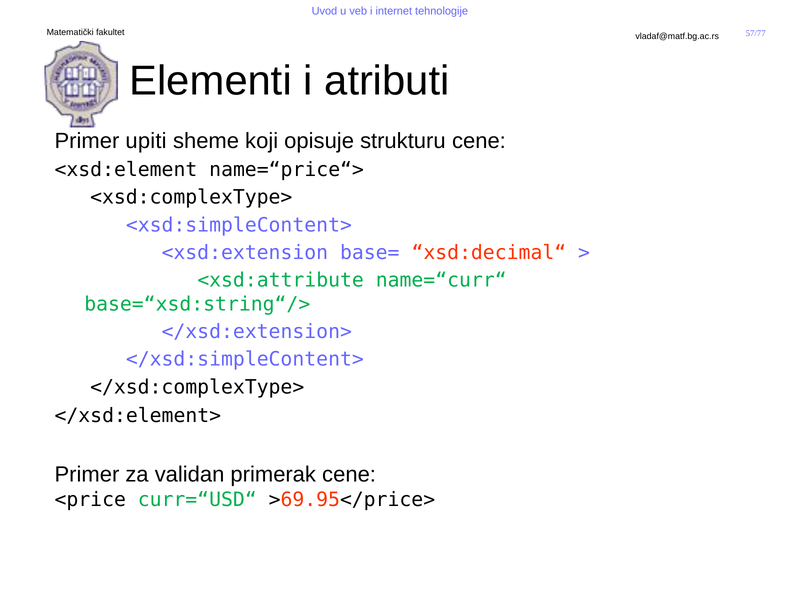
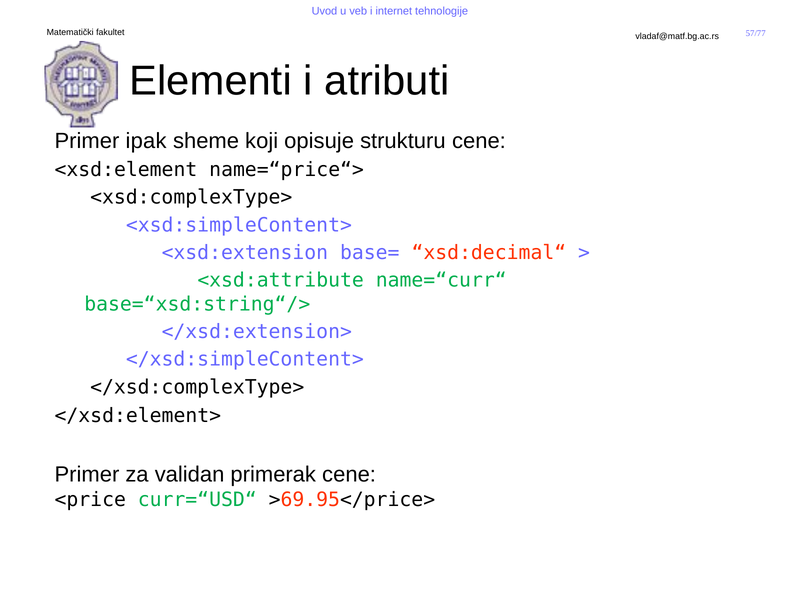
upiti: upiti -> ipak
